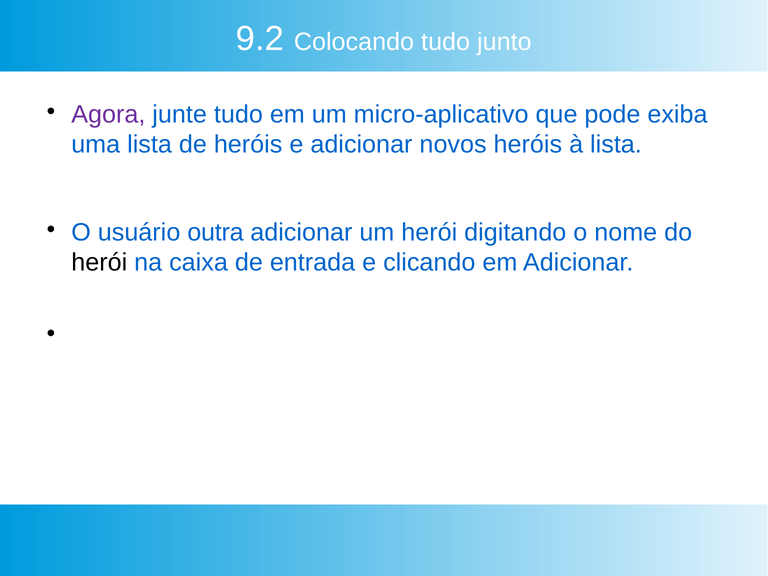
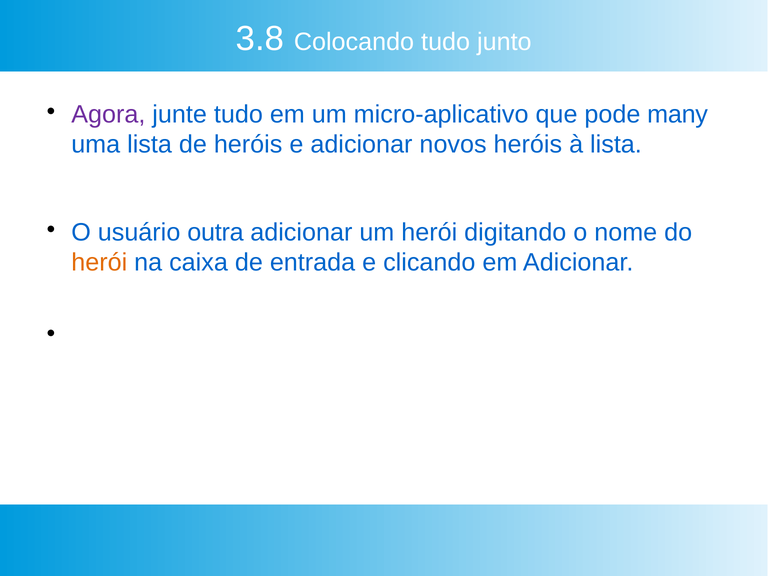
9.2: 9.2 -> 3.8
exiba: exiba -> many
herói at (99, 262) colour: black -> orange
